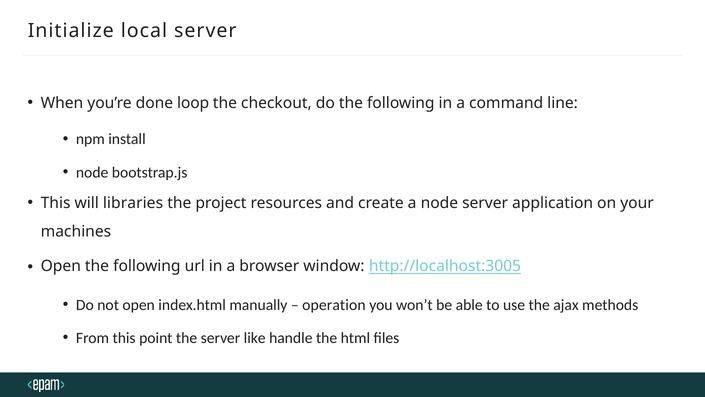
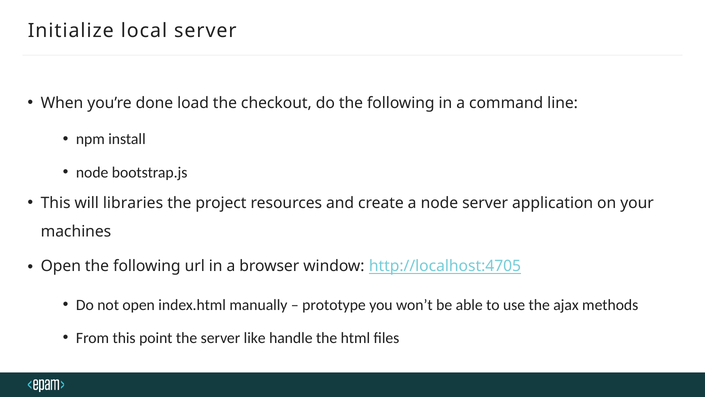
loop: loop -> load
http://localhost:3005: http://localhost:3005 -> http://localhost:4705
operation: operation -> prototype
